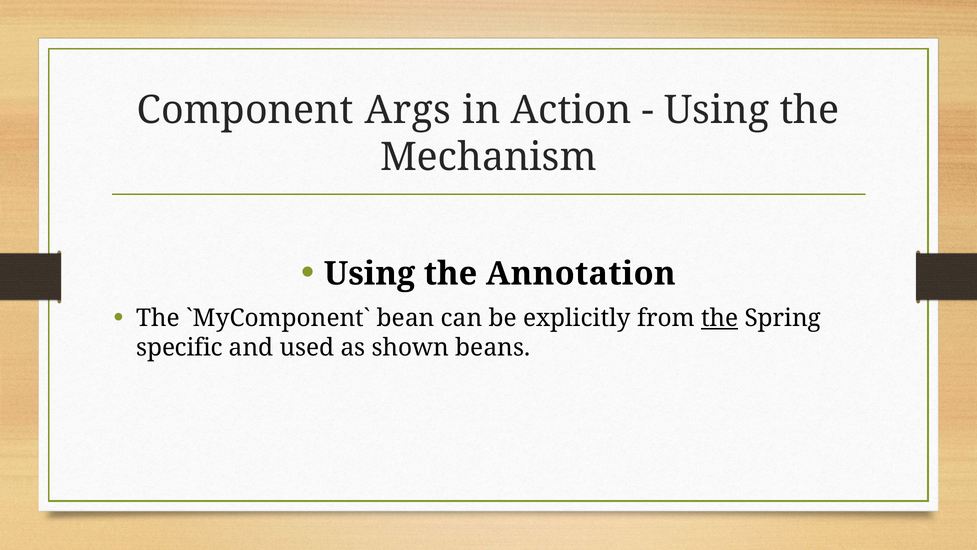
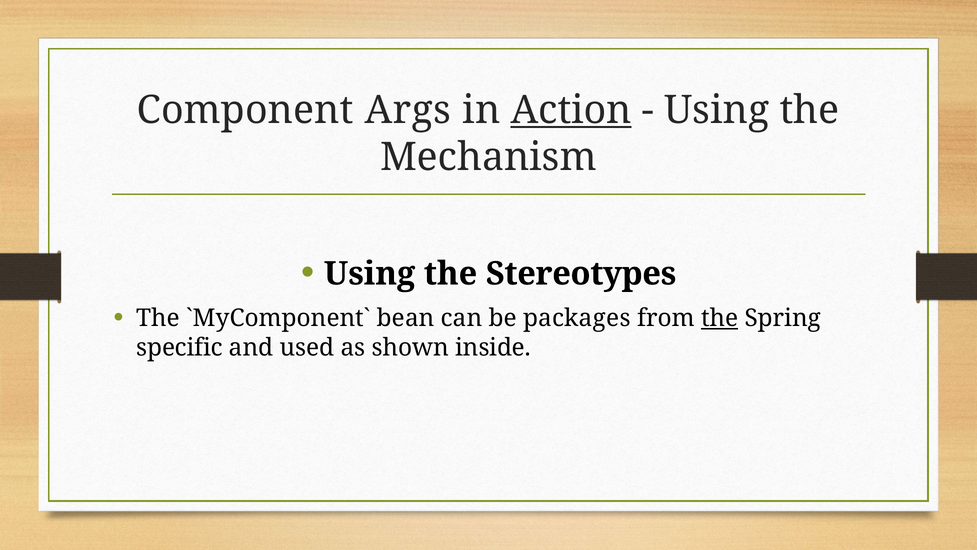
Action underline: none -> present
Annotation: Annotation -> Stereotypes
explicitly: explicitly -> packages
beans: beans -> inside
